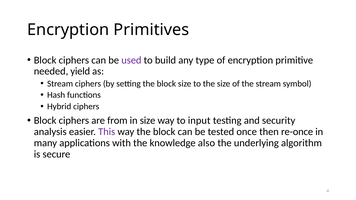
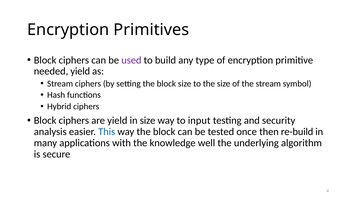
are from: from -> yield
This colour: purple -> blue
re-once: re-once -> re-build
also: also -> well
